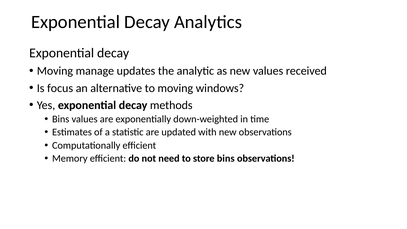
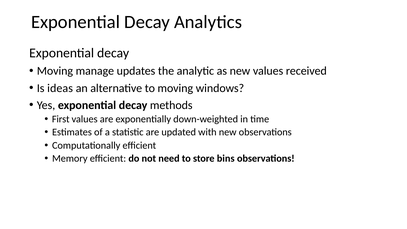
focus: focus -> ideas
Bins at (61, 119): Bins -> First
